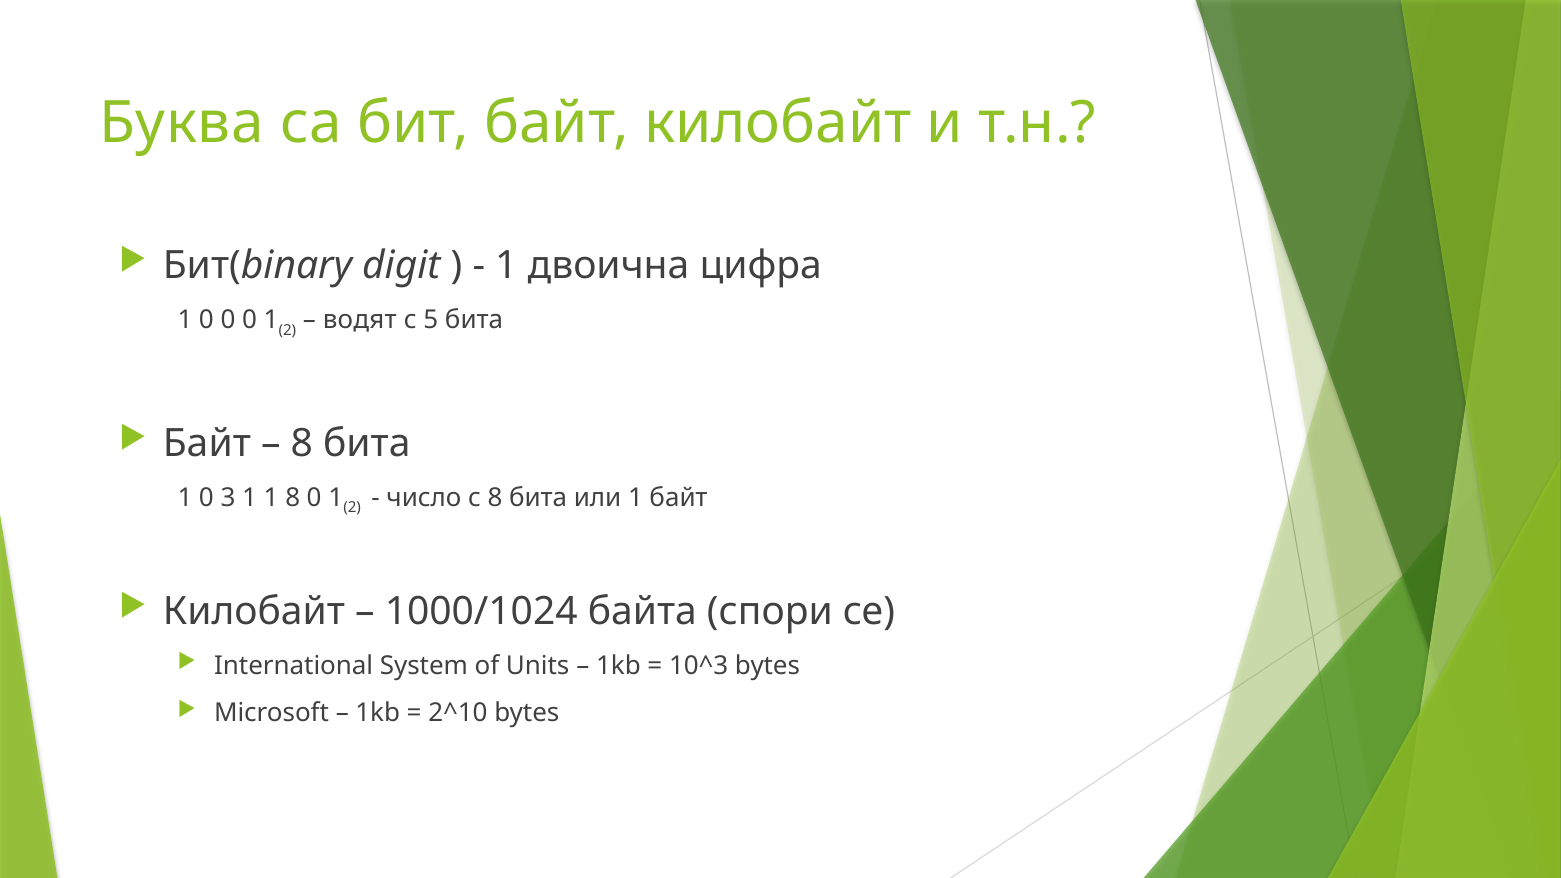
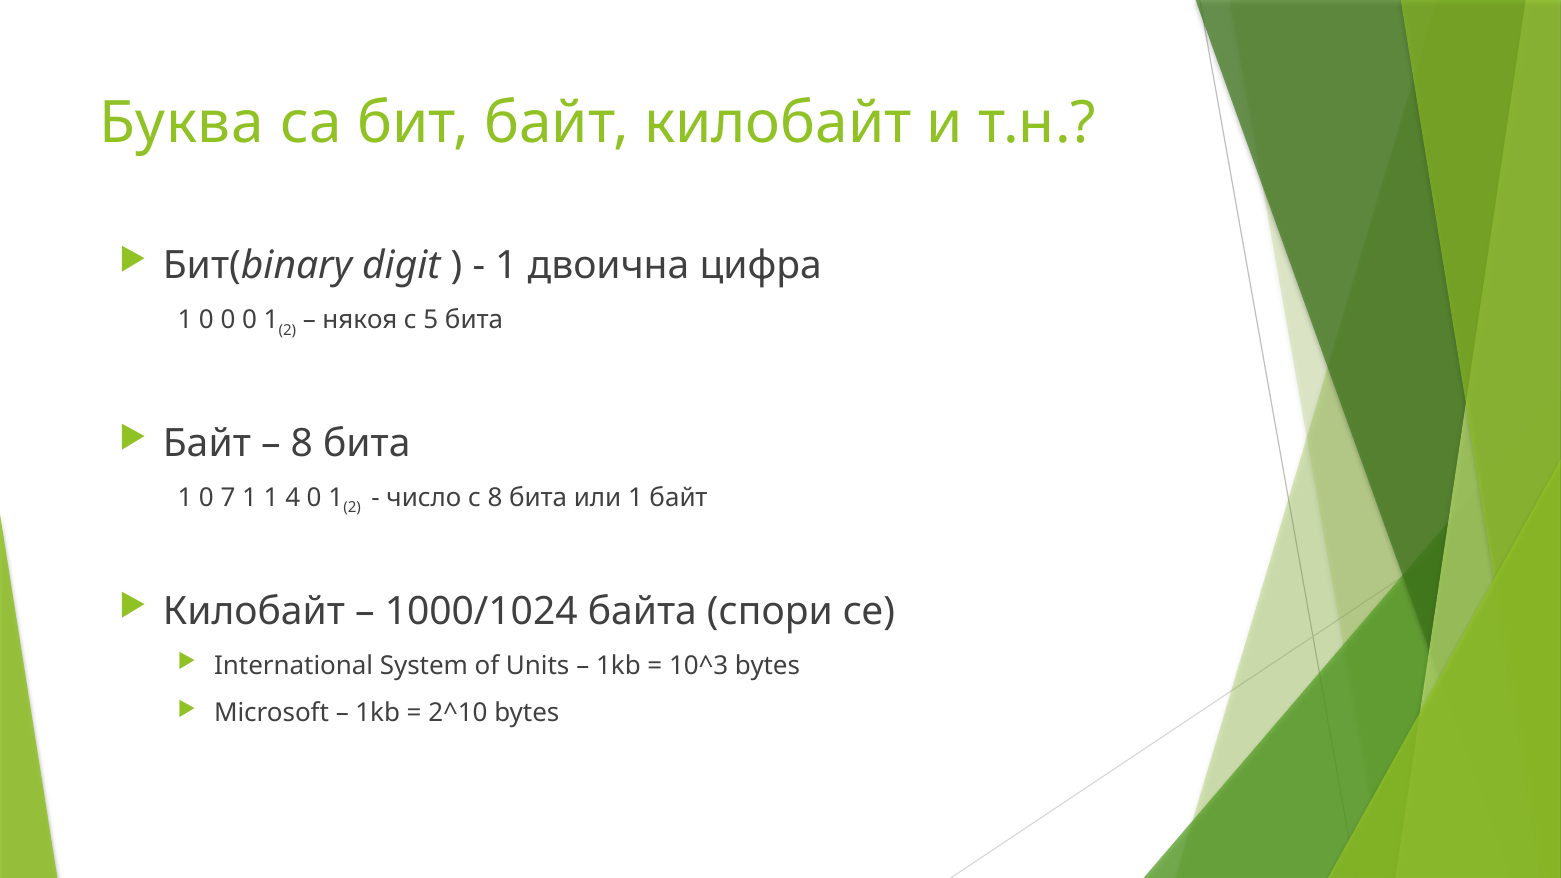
водят: водят -> някоя
3: 3 -> 7
1 8: 8 -> 4
